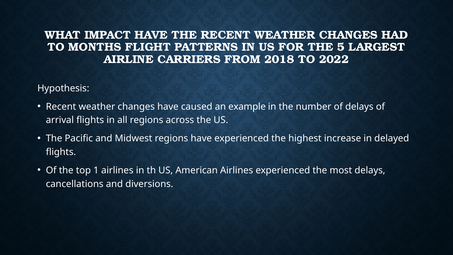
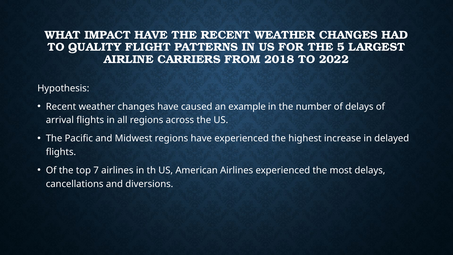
MONTHS: MONTHS -> QUALITY
1: 1 -> 7
